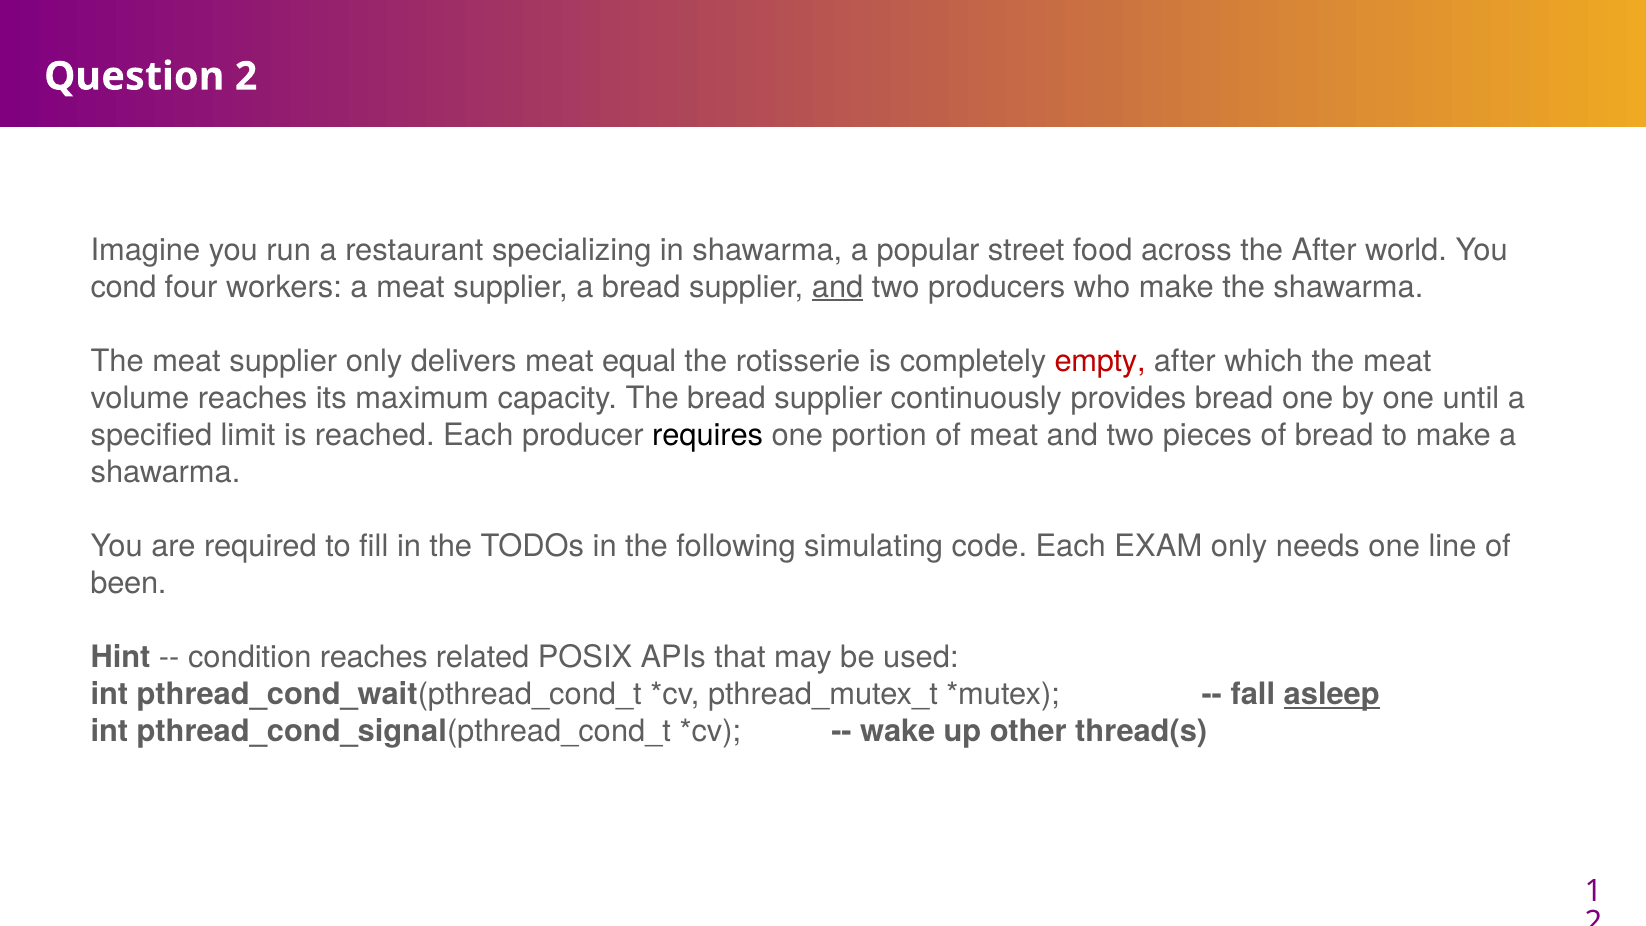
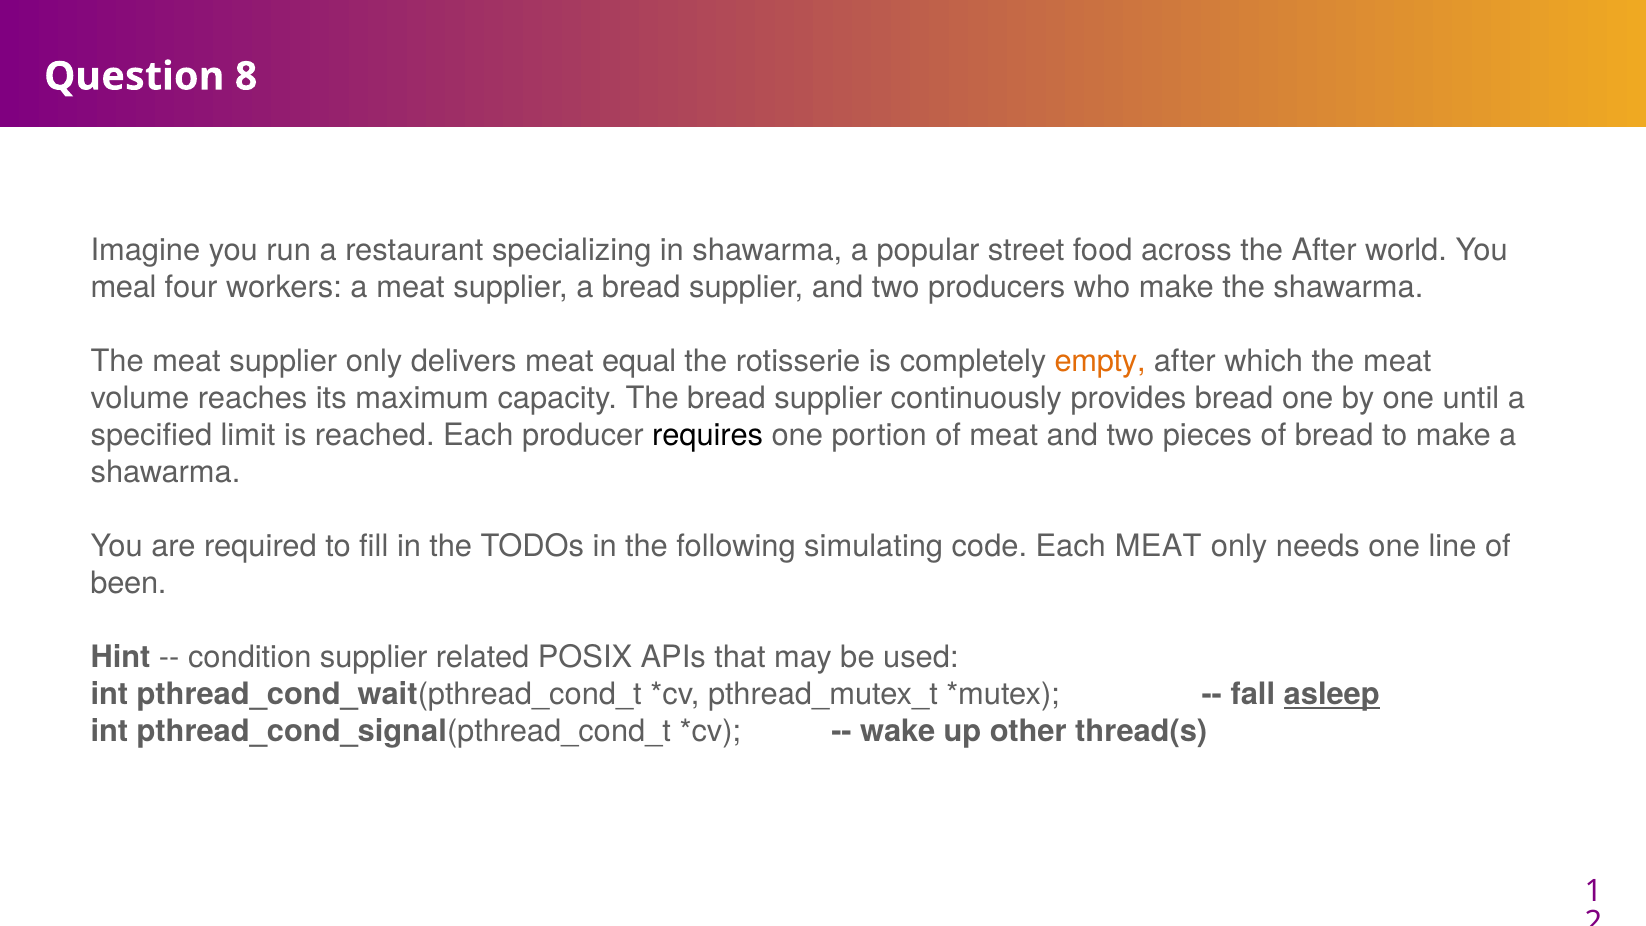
Question 2: 2 -> 8
cond: cond -> meal
and at (838, 287) underline: present -> none
empty colour: red -> orange
Each EXAM: EXAM -> MEAT
condition reaches: reaches -> supplier
